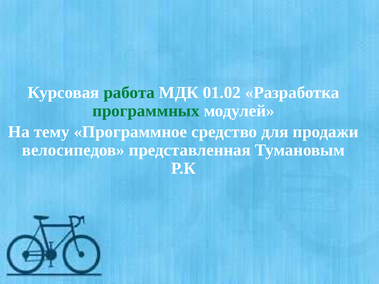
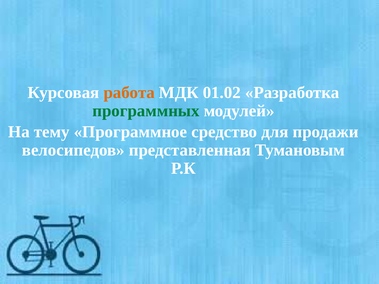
работа colour: green -> orange
